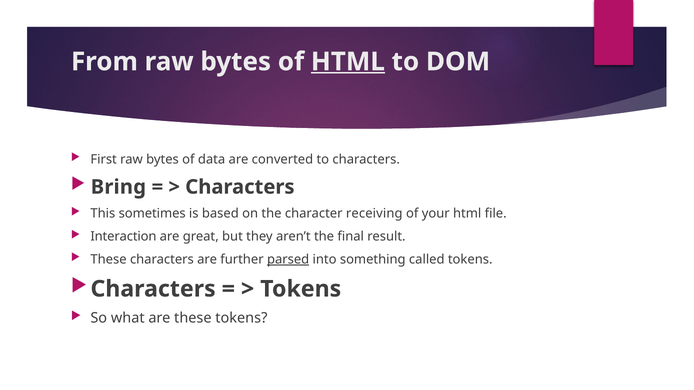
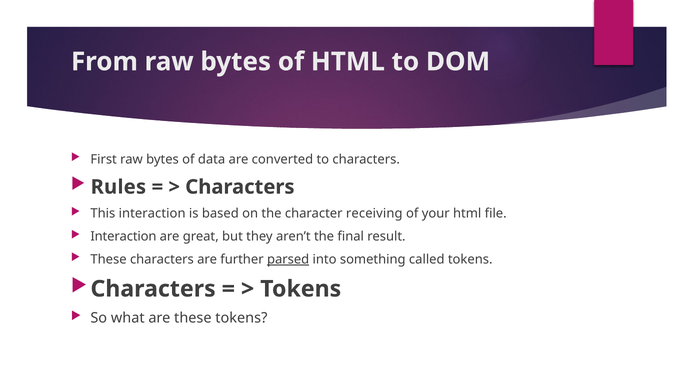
HTML at (348, 62) underline: present -> none
Bring: Bring -> Rules
This sometimes: sometimes -> interaction
